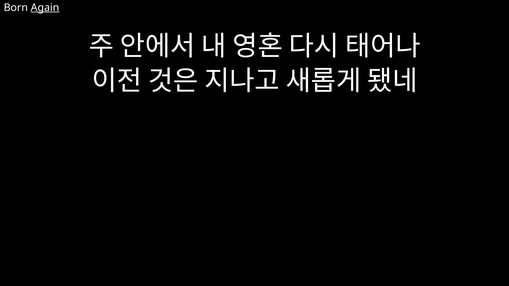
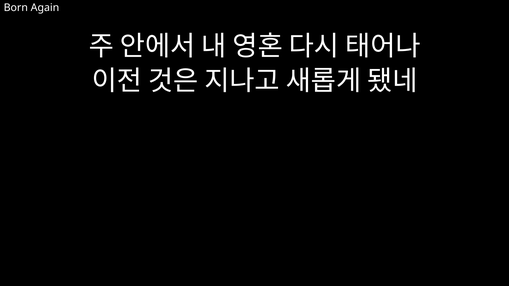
Again underline: present -> none
